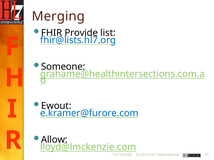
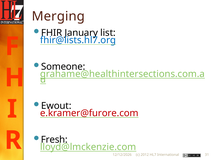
Provide: Provide -> January
e.kramer@furore.com colour: blue -> red
Allow: Allow -> Fresh
